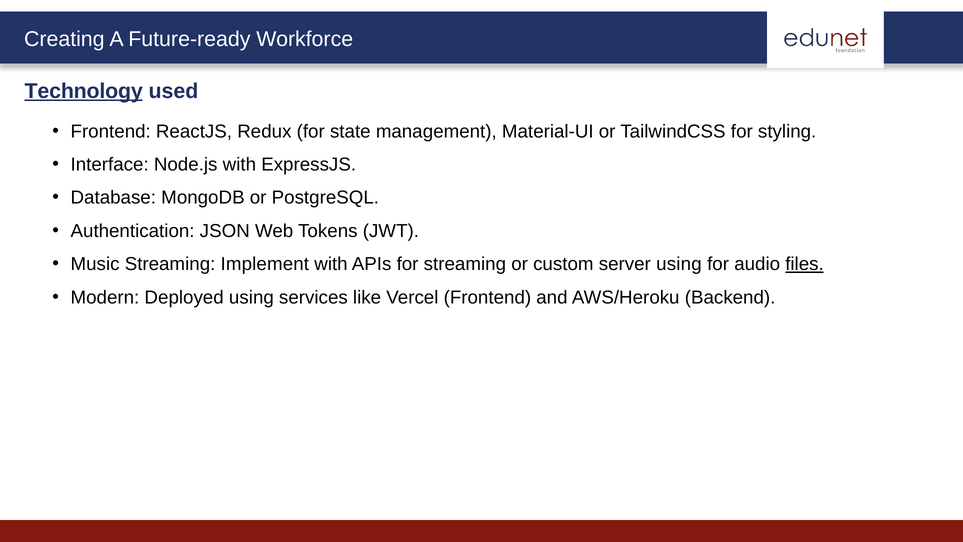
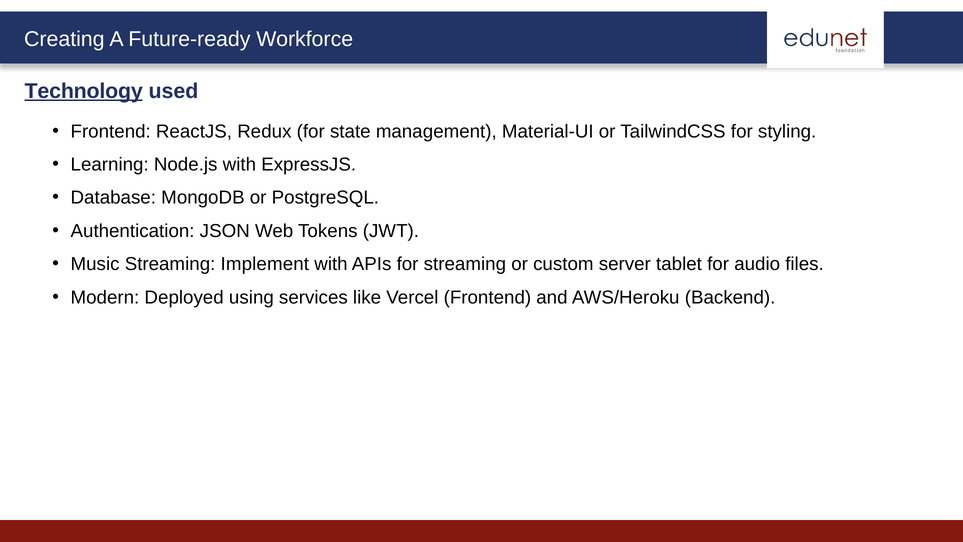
Interface: Interface -> Learning
server using: using -> tablet
files underline: present -> none
